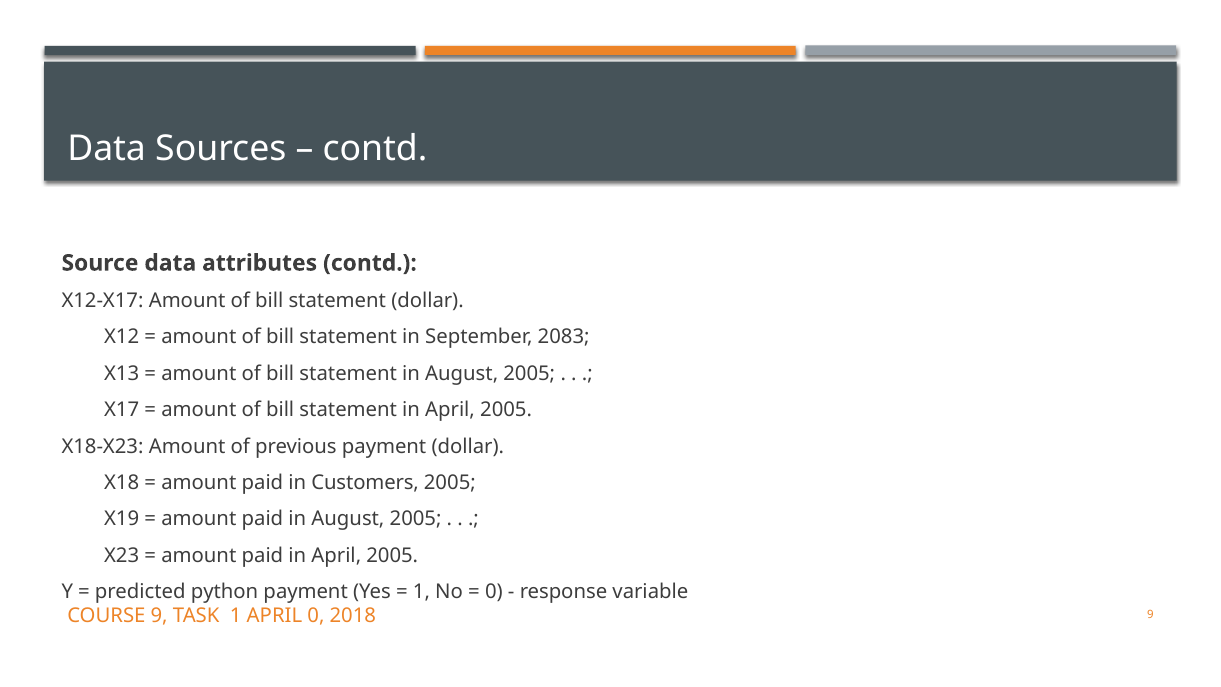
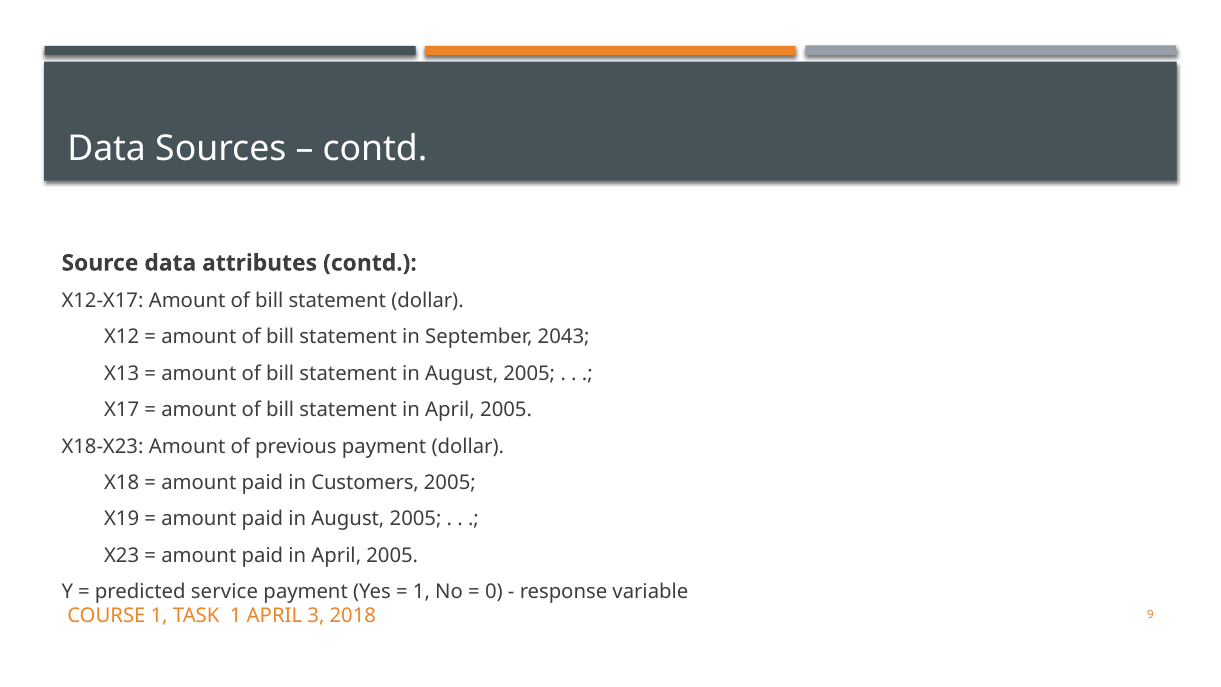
2083: 2083 -> 2043
python: python -> service
COURSE 9: 9 -> 1
APRIL 0: 0 -> 3
